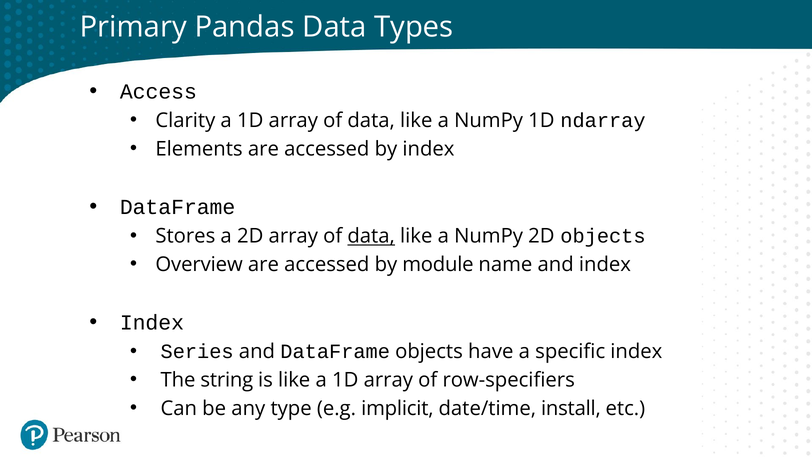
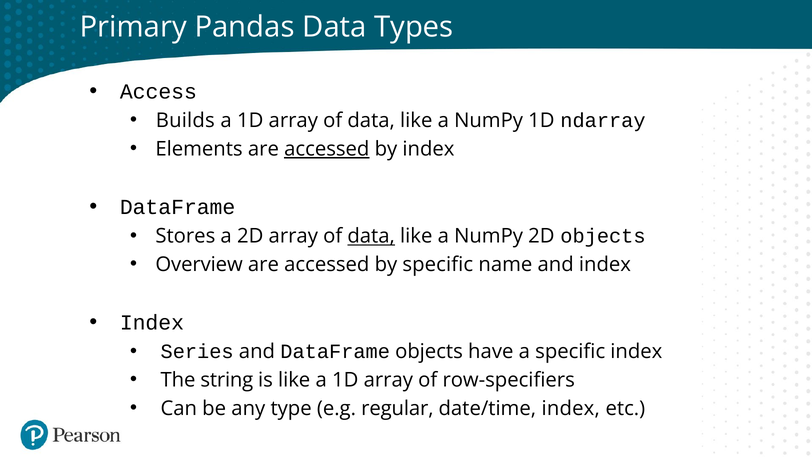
Clarity: Clarity -> Builds
accessed at (327, 149) underline: none -> present
by module: module -> specific
implicit: implicit -> regular
date/time install: install -> index
